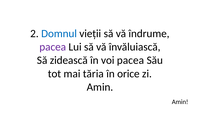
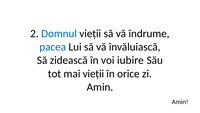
pacea at (53, 47) colour: purple -> blue
voi pacea: pacea -> iubire
mai tăria: tăria -> vieții
